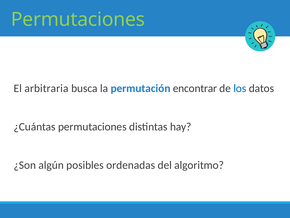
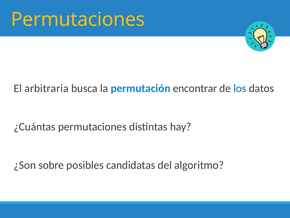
Permutaciones at (78, 19) colour: light green -> yellow
algún: algún -> sobre
ordenadas: ordenadas -> candidatas
